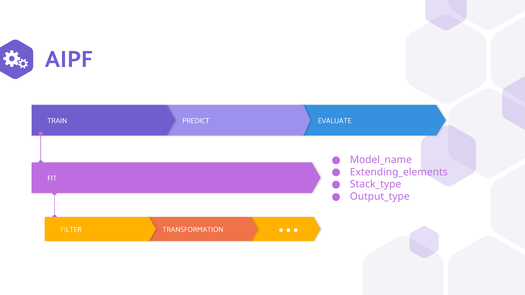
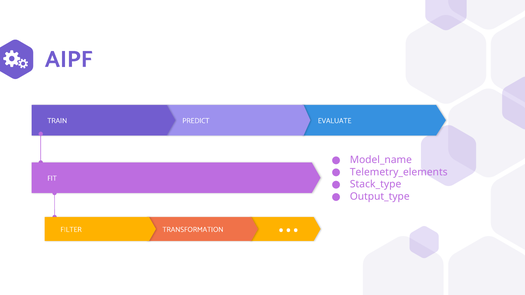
Extending_elements: Extending_elements -> Telemetry_elements
